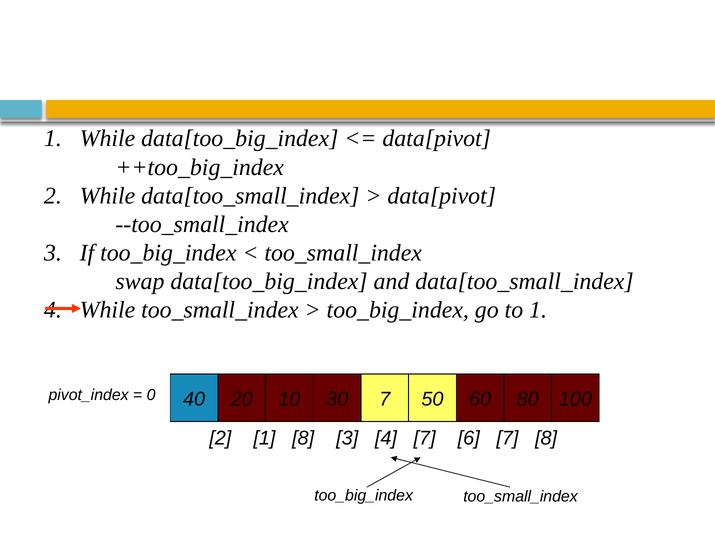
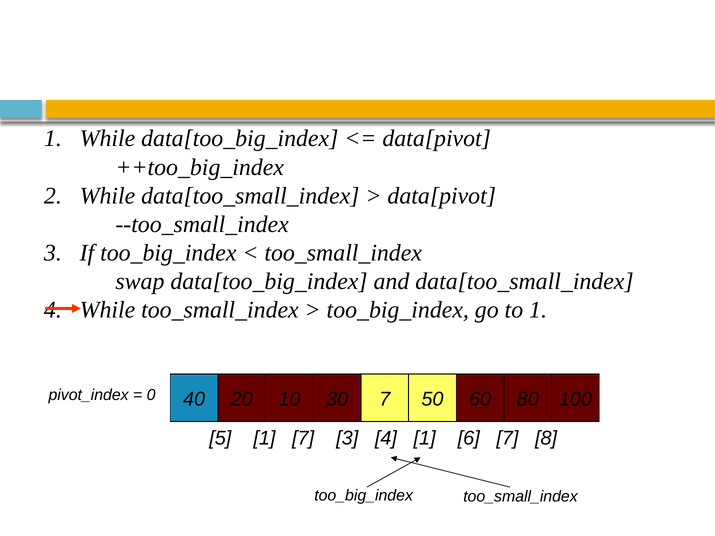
2 at (220, 439): 2 -> 5
1 8: 8 -> 7
4 7: 7 -> 1
